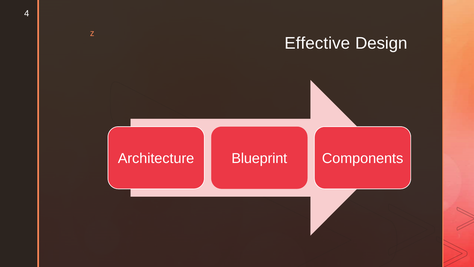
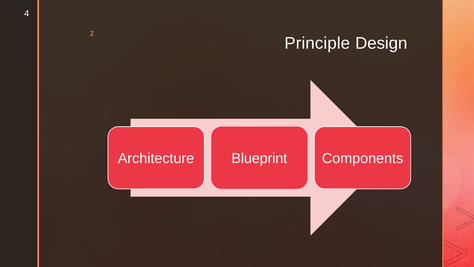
Effective: Effective -> Principle
